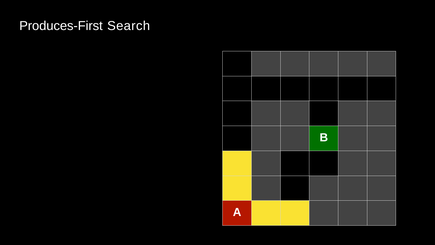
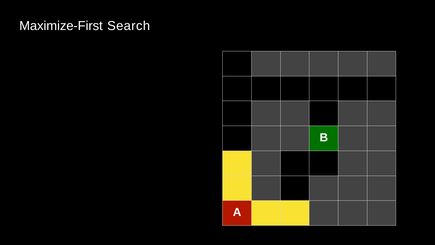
Produces-First: Produces-First -> Maximize-First
